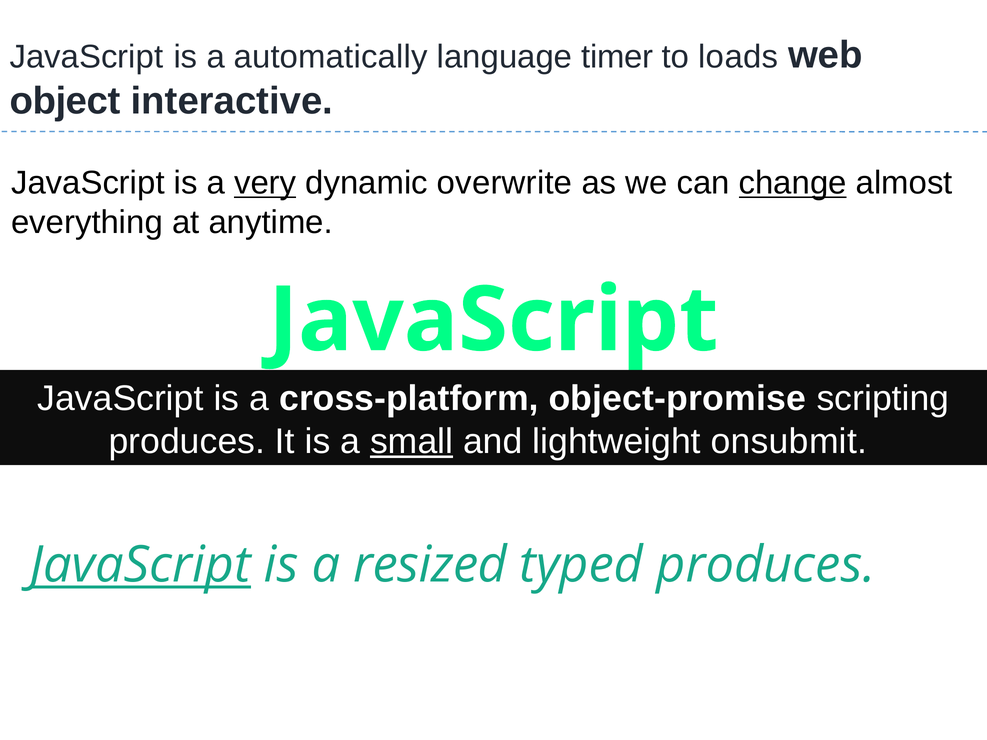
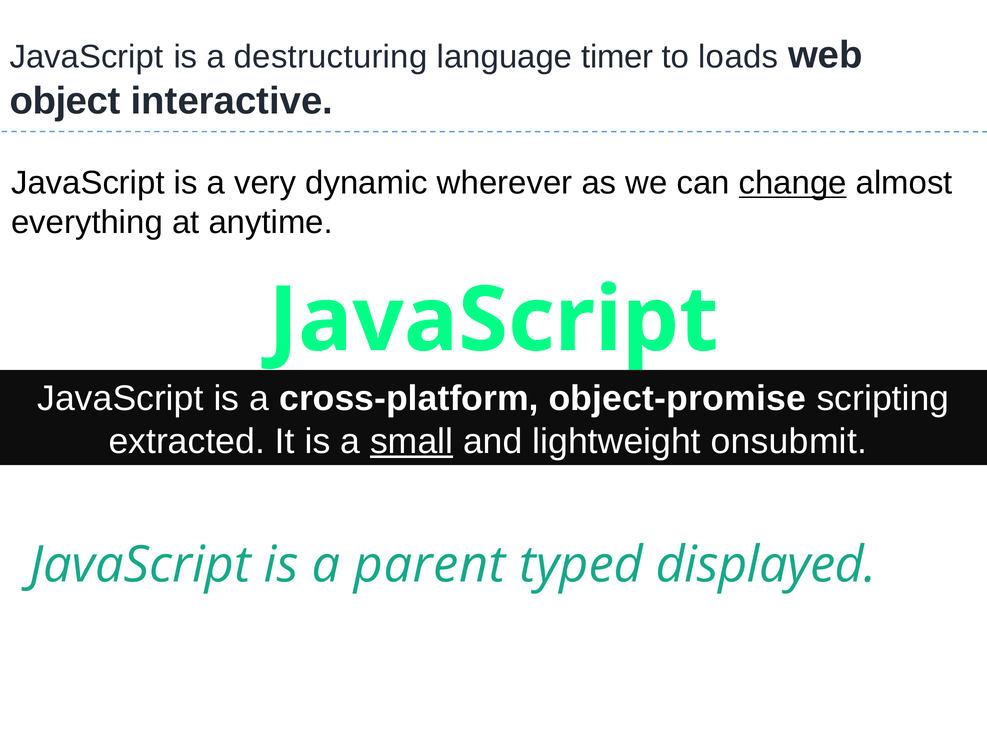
automatically: automatically -> destructuring
very underline: present -> none
overwrite: overwrite -> wherever
produces at (187, 442): produces -> extracted
JavaScript at (140, 565) underline: present -> none
resized: resized -> parent
typed produces: produces -> displayed
